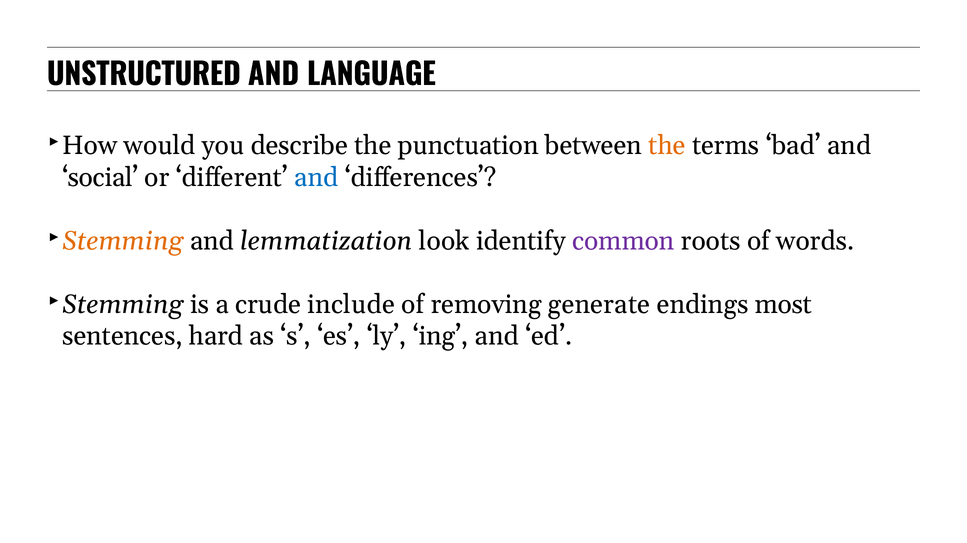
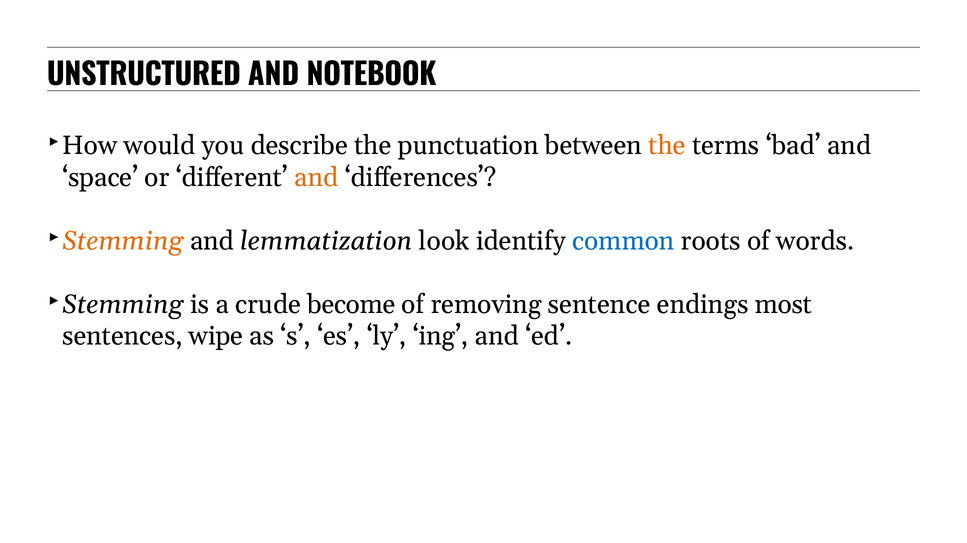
LANGUAGE: LANGUAGE -> NOTEBOOK
social: social -> space
and at (316, 177) colour: blue -> orange
common colour: purple -> blue
include: include -> become
generate: generate -> sentence
hard: hard -> wipe
